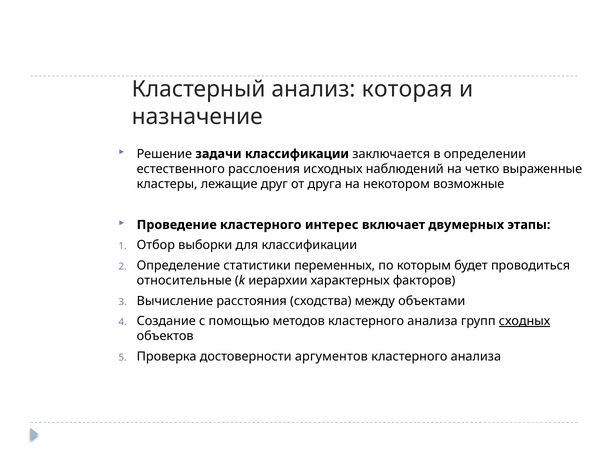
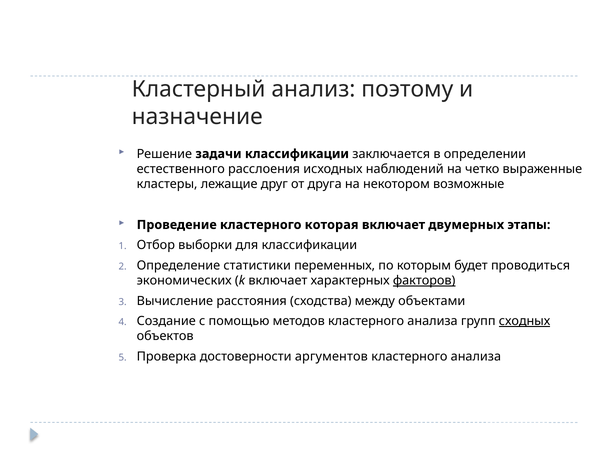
которая: которая -> поэтому
интерес: интерес -> которая
относительные: относительные -> экономических
k иерархии: иерархии -> включает
факторов underline: none -> present
